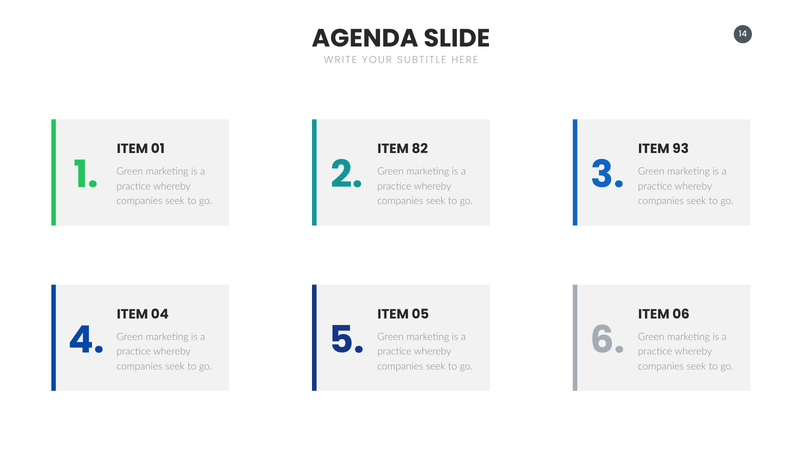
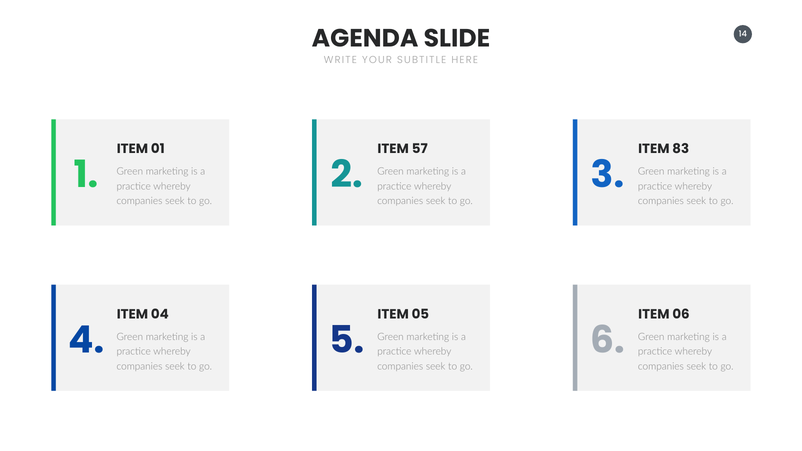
82: 82 -> 57
93: 93 -> 83
